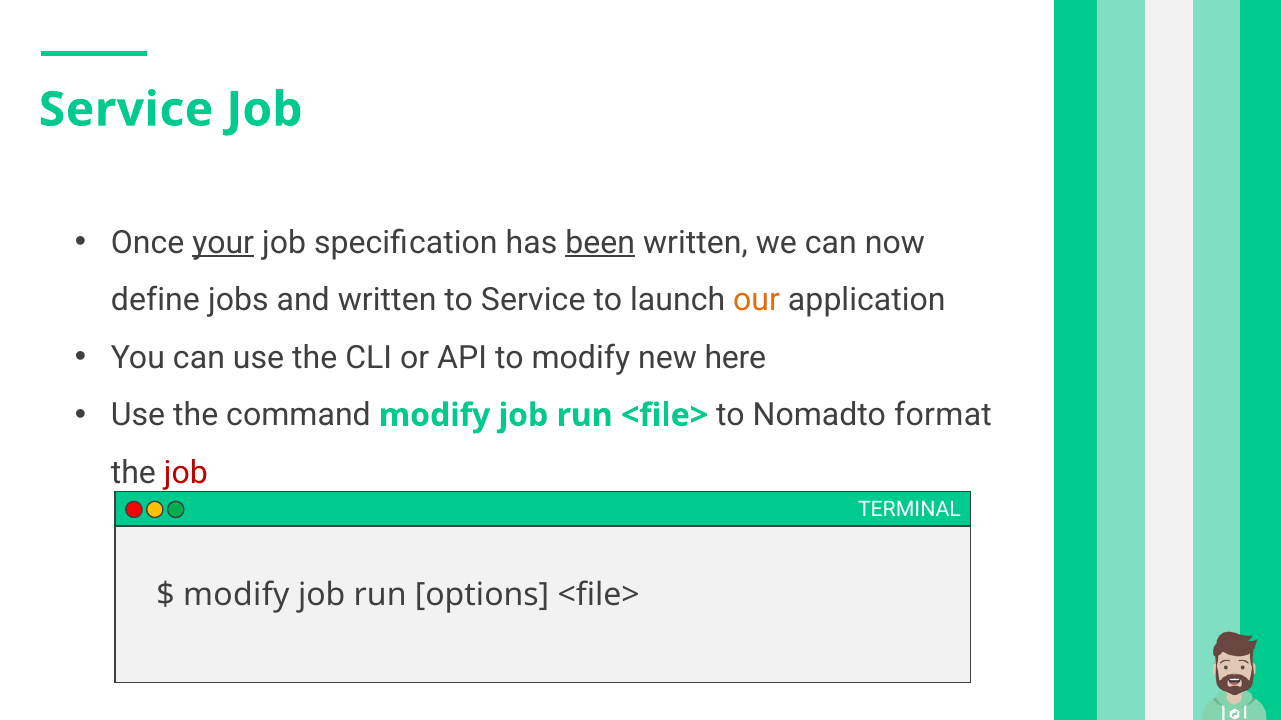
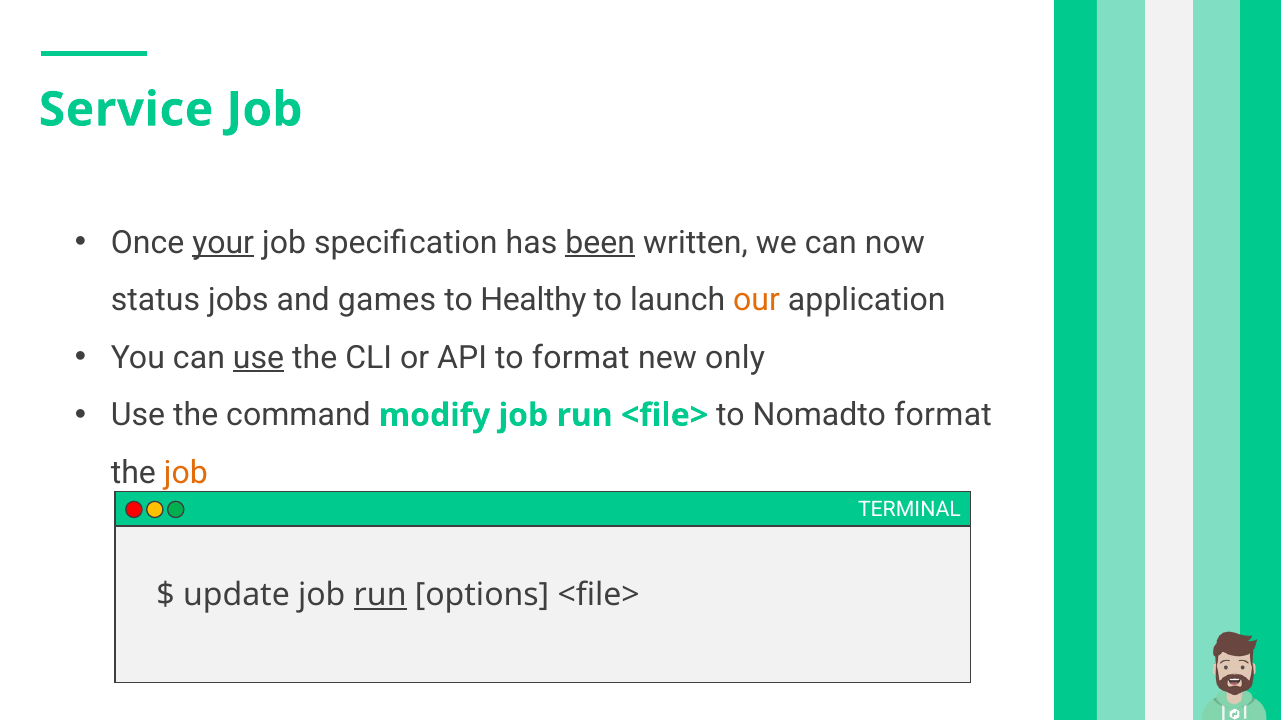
define: define -> status
and written: written -> games
to Service: Service -> Healthy
use at (259, 358) underline: none -> present
to modify: modify -> format
here: here -> only
job at (186, 473) colour: red -> orange
modify at (236, 596): modify -> update
run at (380, 596) underline: none -> present
